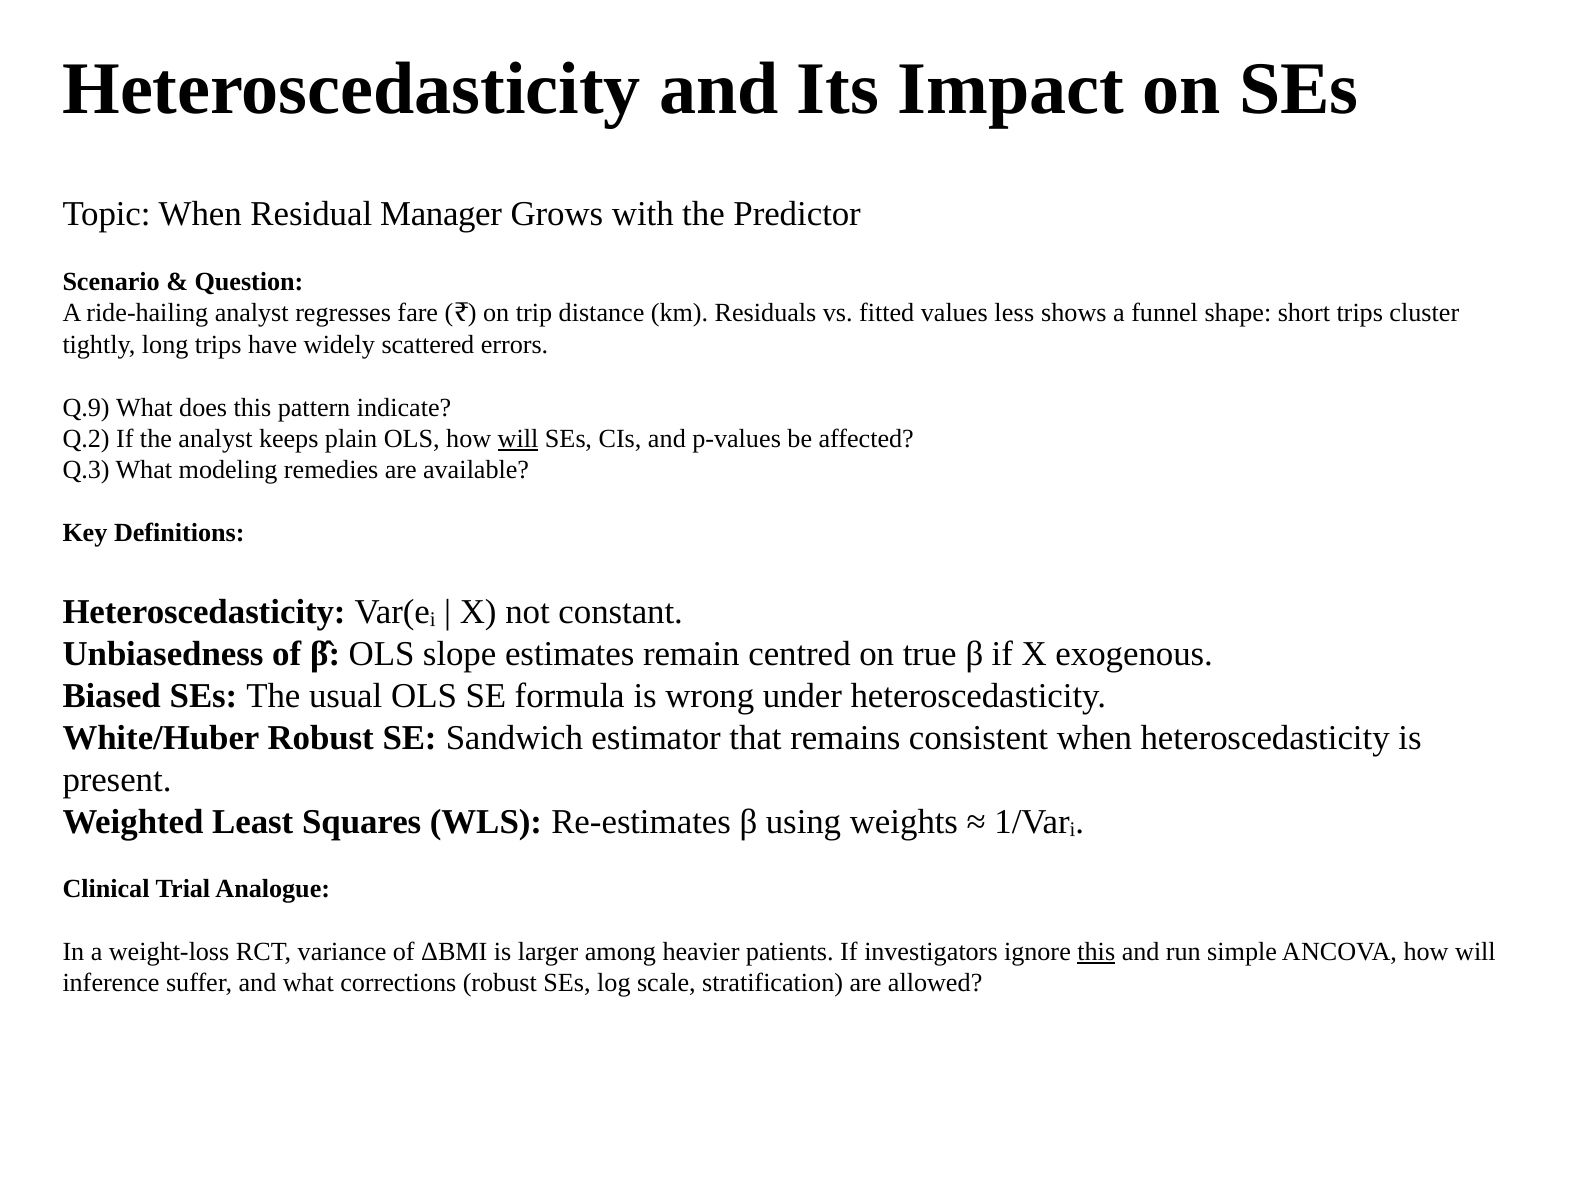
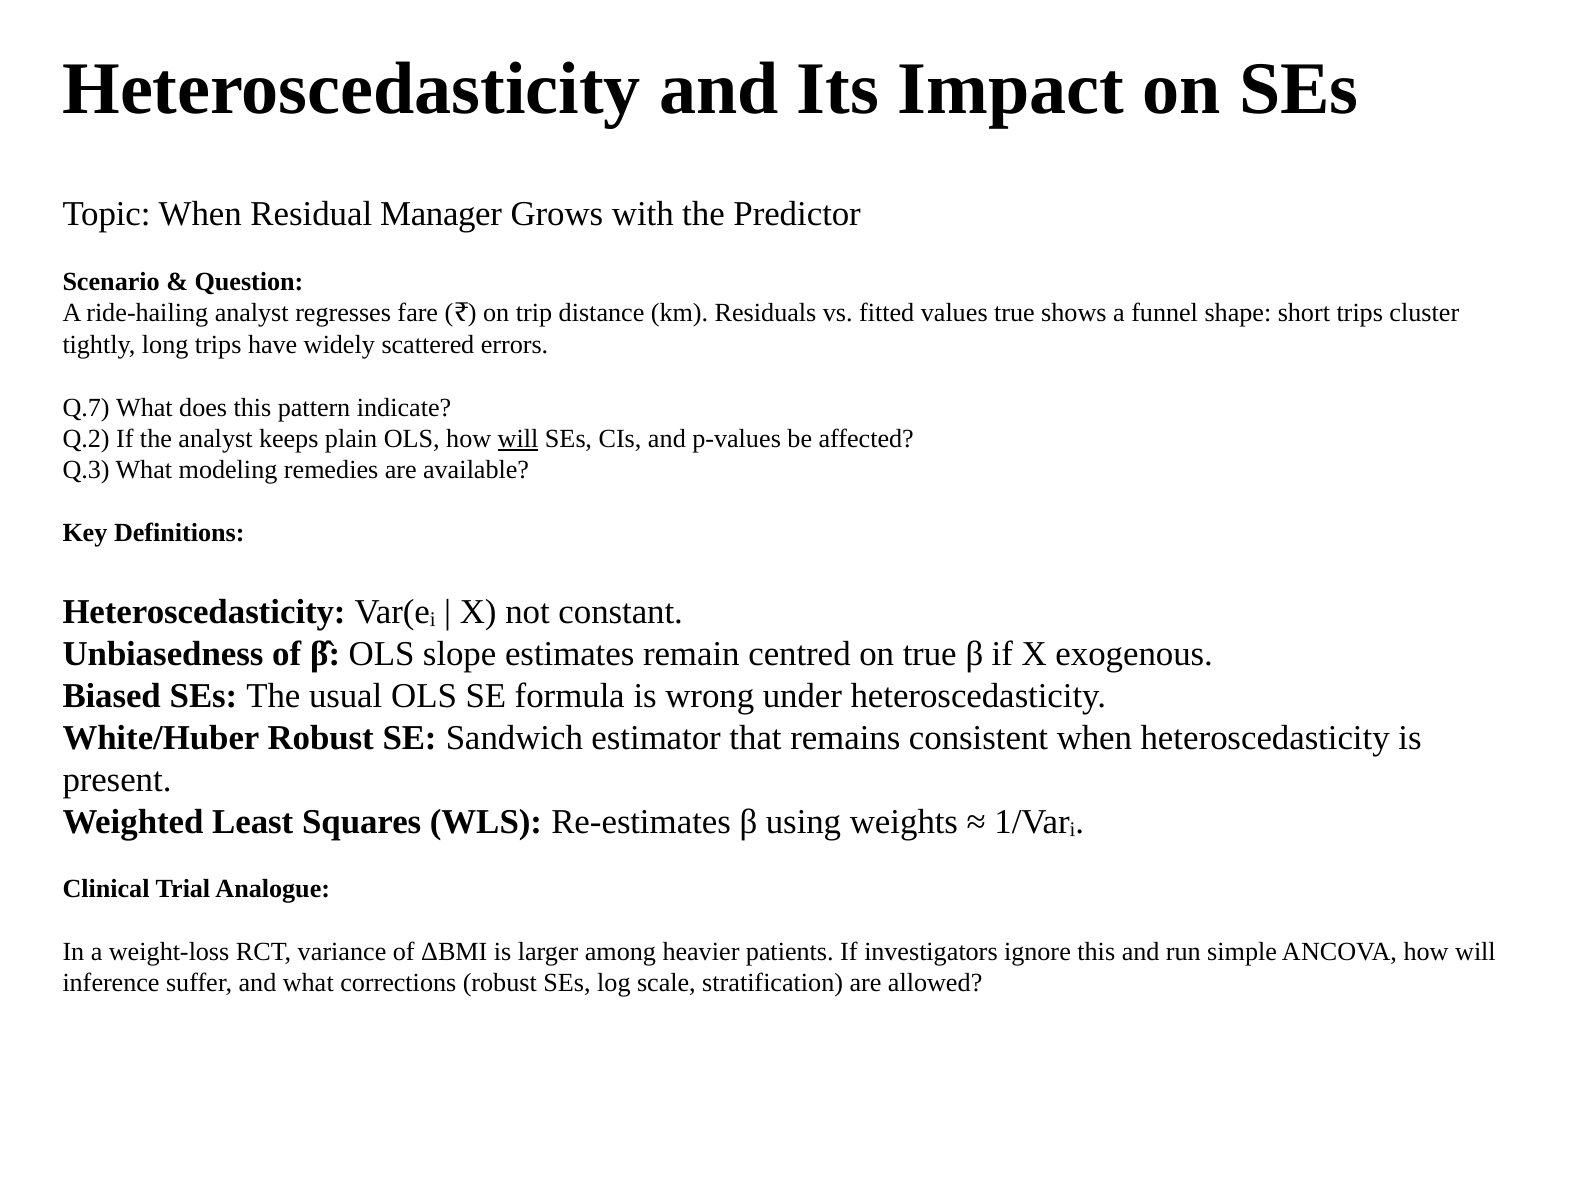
values less: less -> true
Q.9: Q.9 -> Q.7
this at (1096, 952) underline: present -> none
